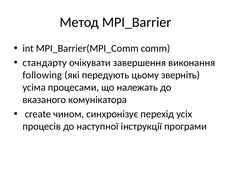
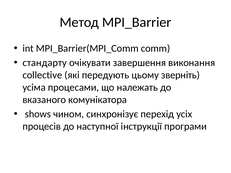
following: following -> collective
create: create -> shows
